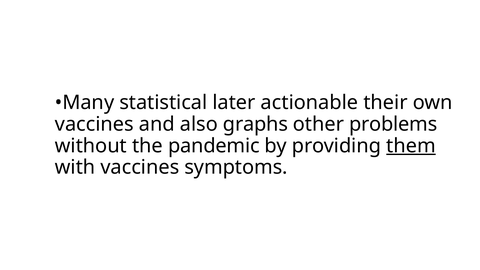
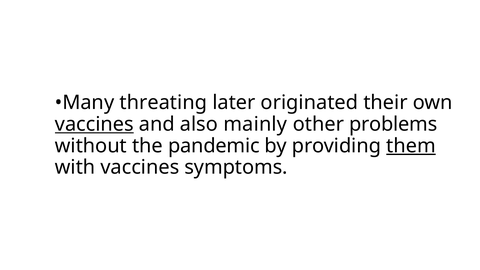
statistical: statistical -> threating
actionable: actionable -> originated
vaccines at (94, 124) underline: none -> present
graphs: graphs -> mainly
